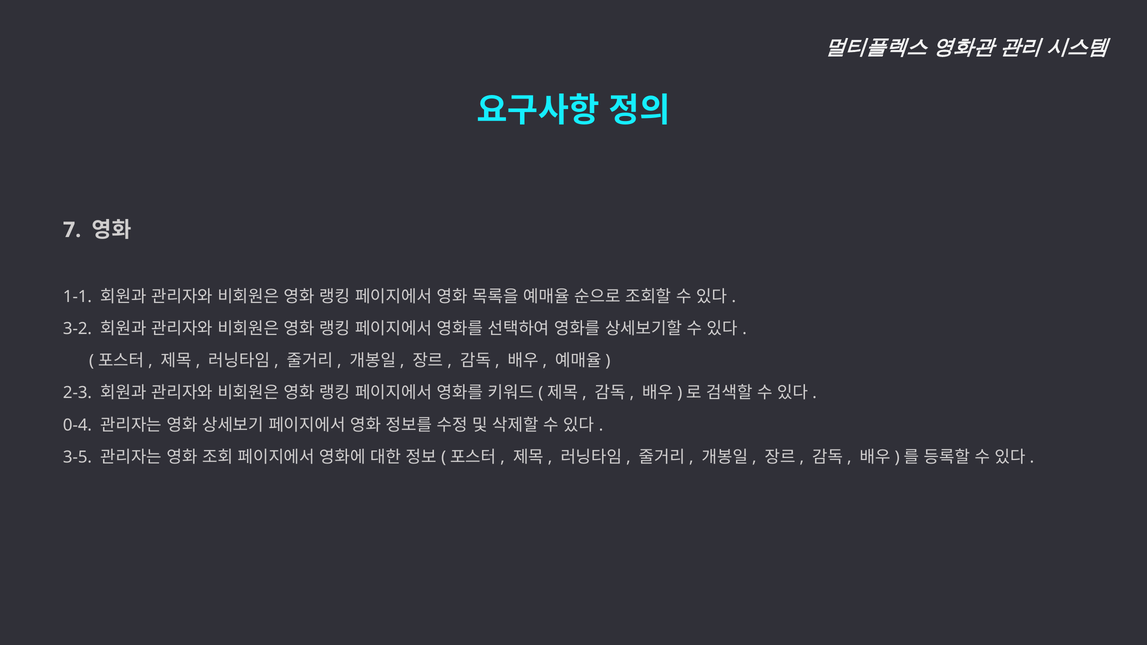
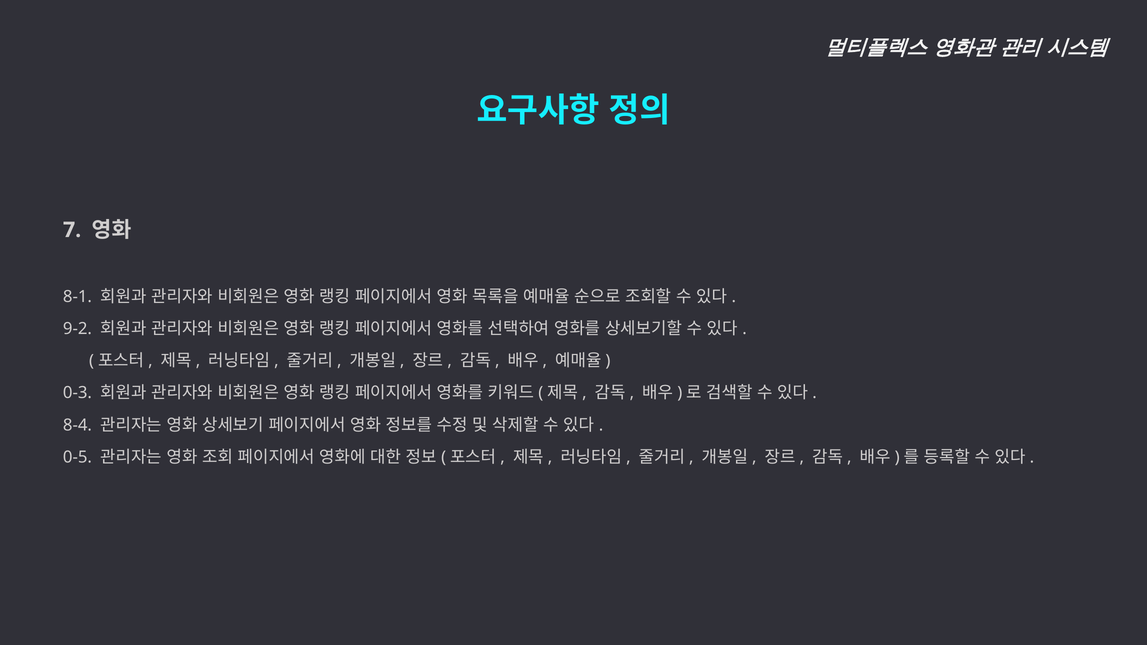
1-1: 1-1 -> 8-1
3-2: 3-2 -> 9-2
2-3: 2-3 -> 0-3
0-4: 0-4 -> 8-4
3-5: 3-5 -> 0-5
